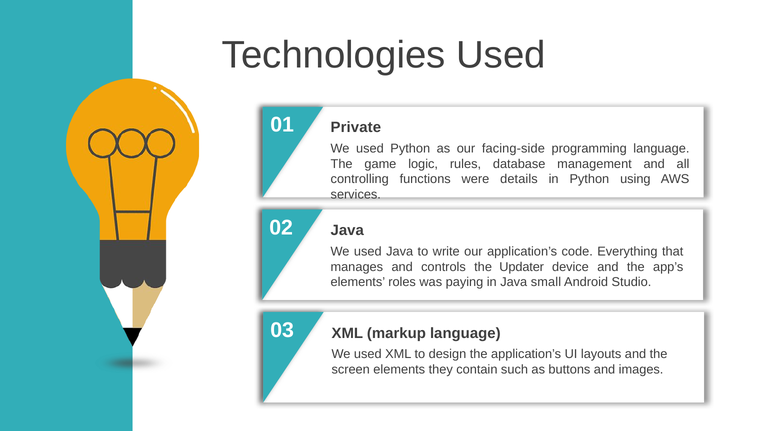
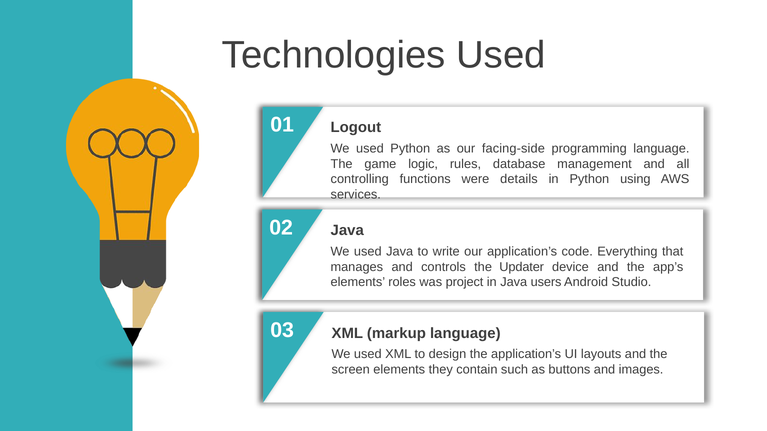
Private: Private -> Logout
paying: paying -> project
small: small -> users
